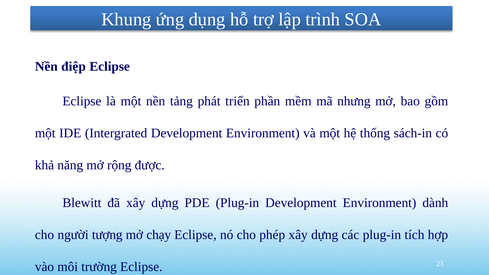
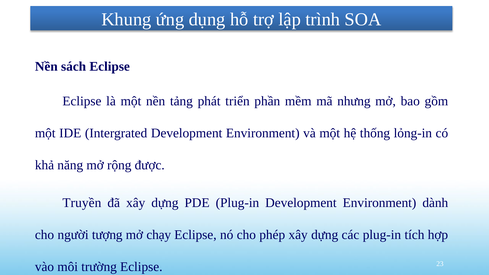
điệp: điệp -> sách
sách-in: sách-in -> lỏng-in
Blewitt: Blewitt -> Truyền
